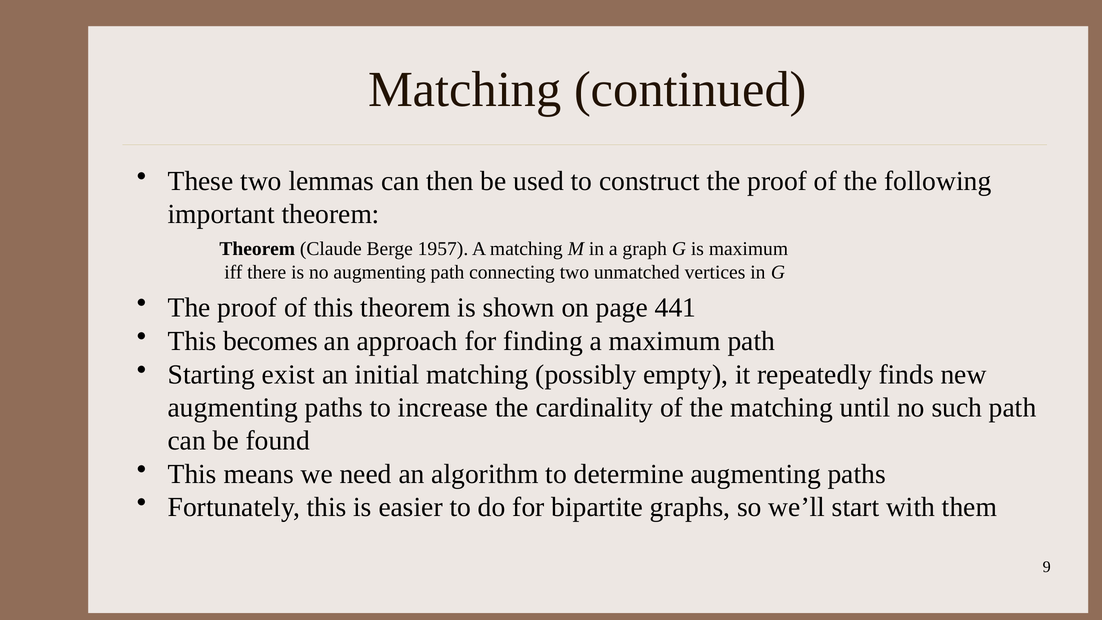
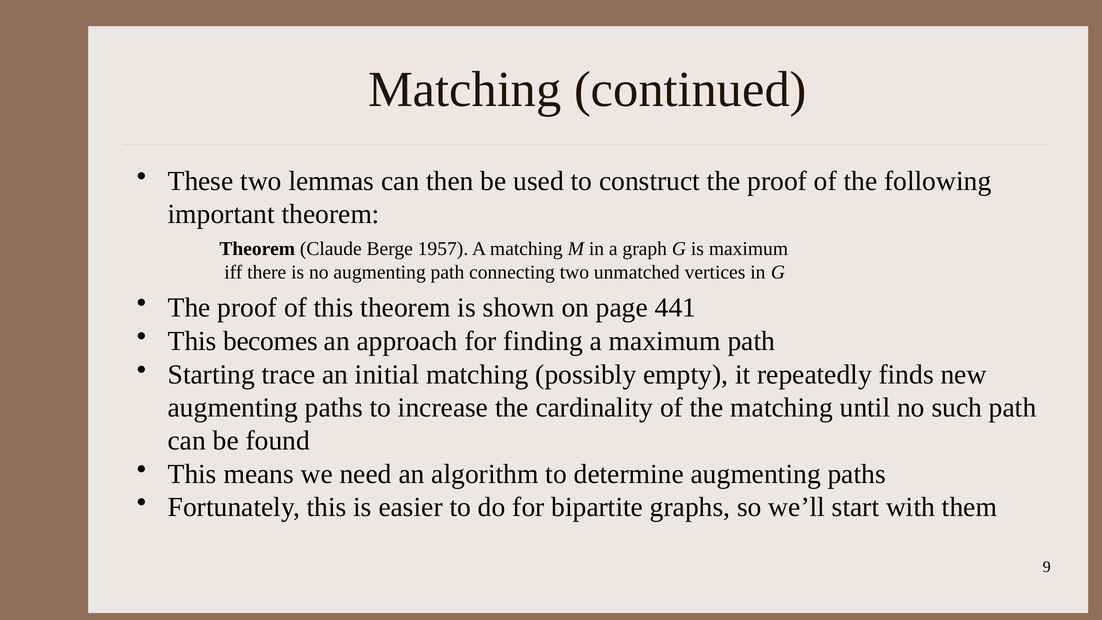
exist: exist -> trace
